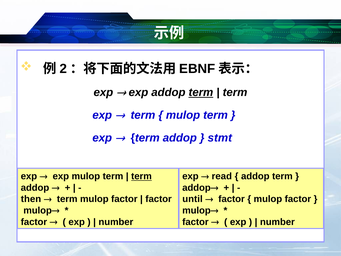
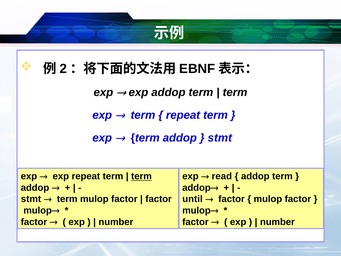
term at (201, 92) underline: present -> none
mulop at (183, 115): mulop -> repeat
exp mulop: mulop -> repeat
then at (31, 199): then -> stmt
